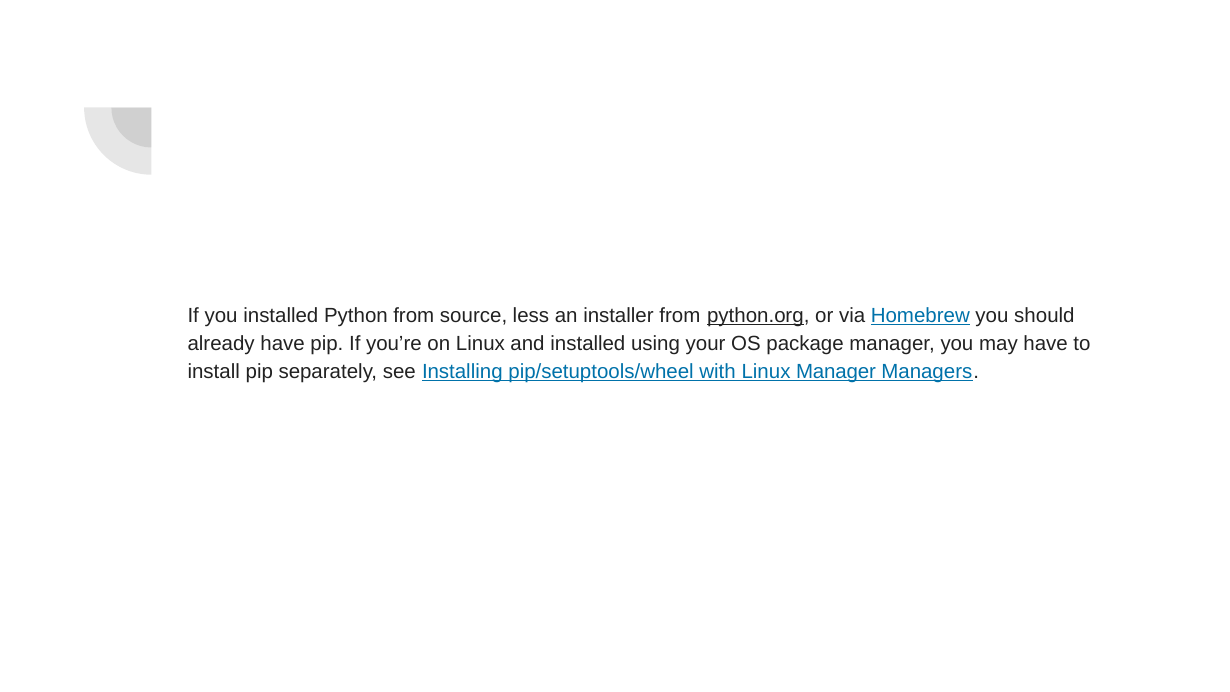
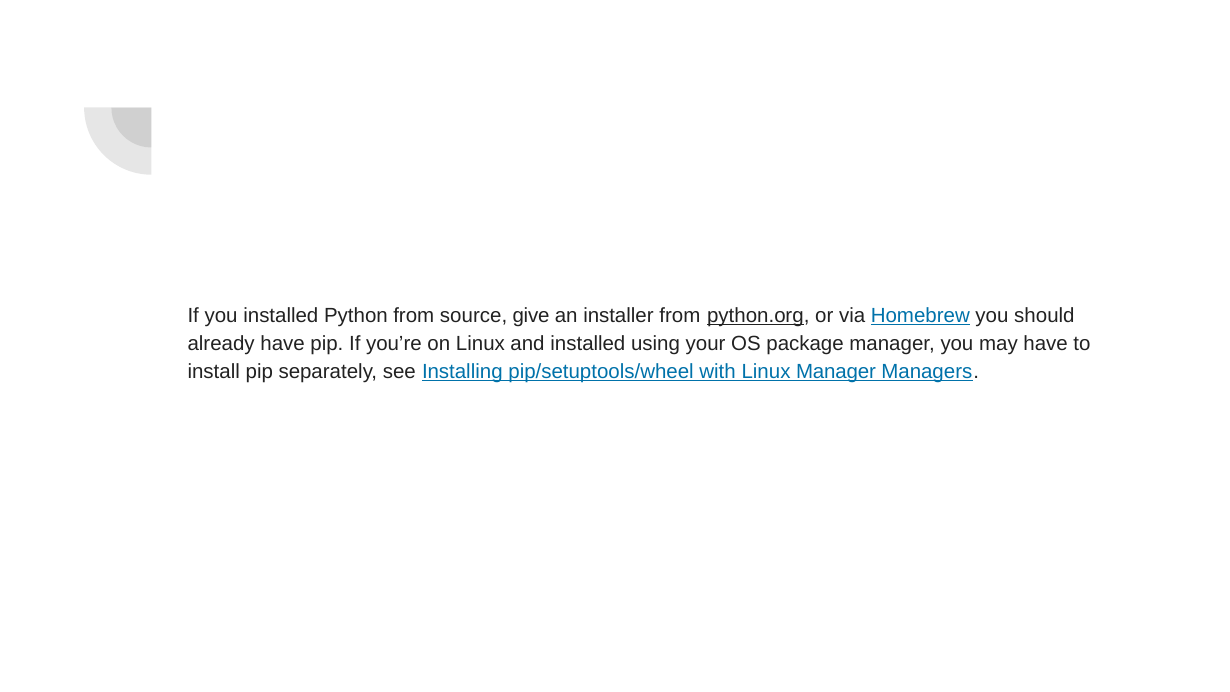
less: less -> give
